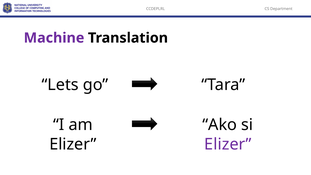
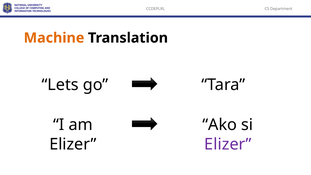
Machine colour: purple -> orange
